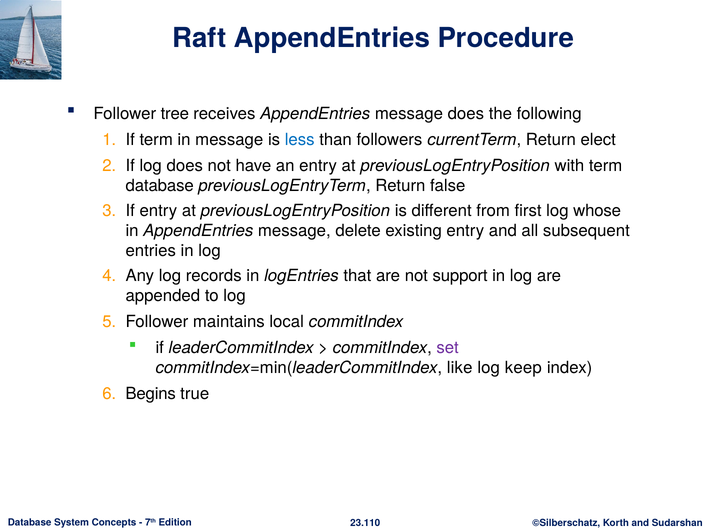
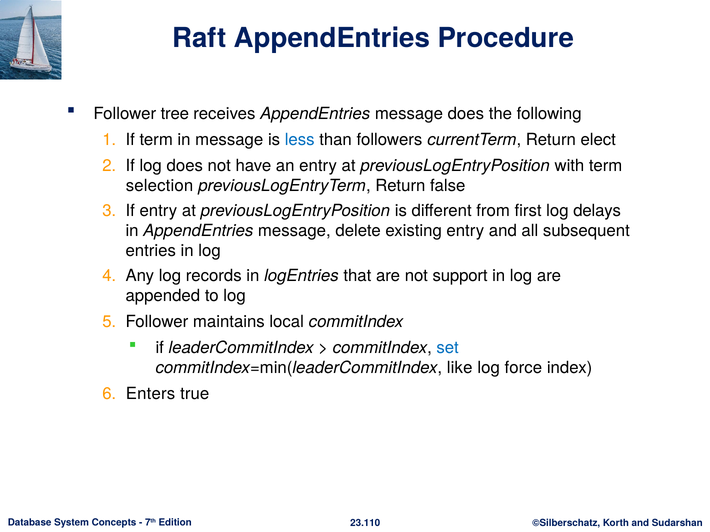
database at (160, 186): database -> selection
whose: whose -> delays
set colour: purple -> blue
keep: keep -> force
Begins: Begins -> Enters
